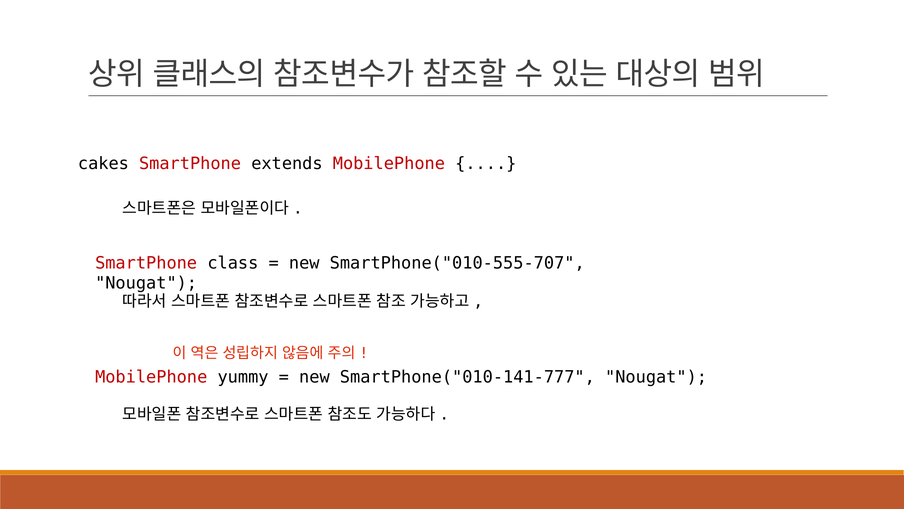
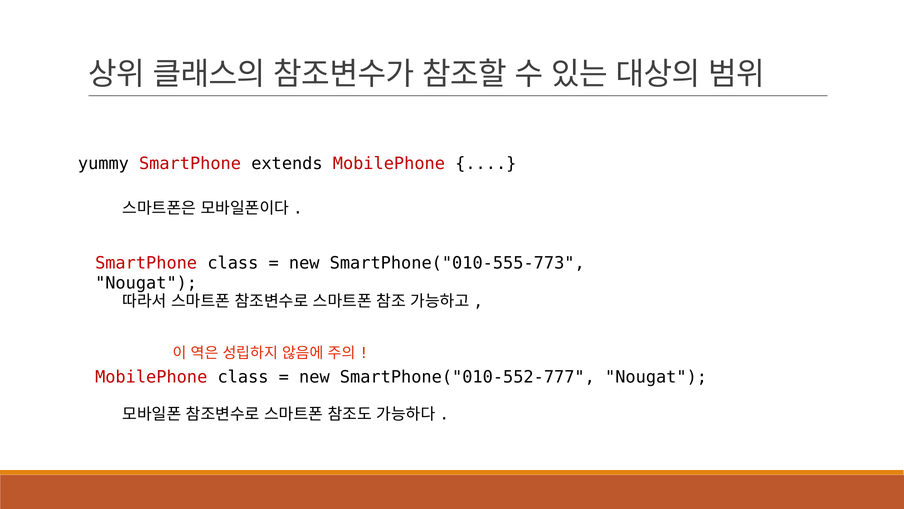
cakes: cakes -> yummy
SmartPhone("010-555-707: SmartPhone("010-555-707 -> SmartPhone("010-555-773
MobilePhone yummy: yummy -> class
SmartPhone("010-141-777: SmartPhone("010-141-777 -> SmartPhone("010-552-777
